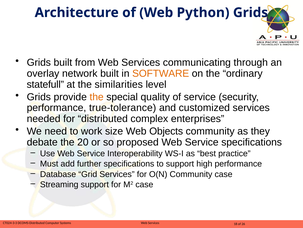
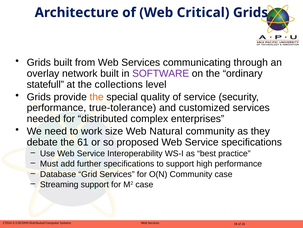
Python: Python -> Critical
SOFTWARE colour: orange -> purple
similarities: similarities -> collections
Objects: Objects -> Natural
20: 20 -> 61
